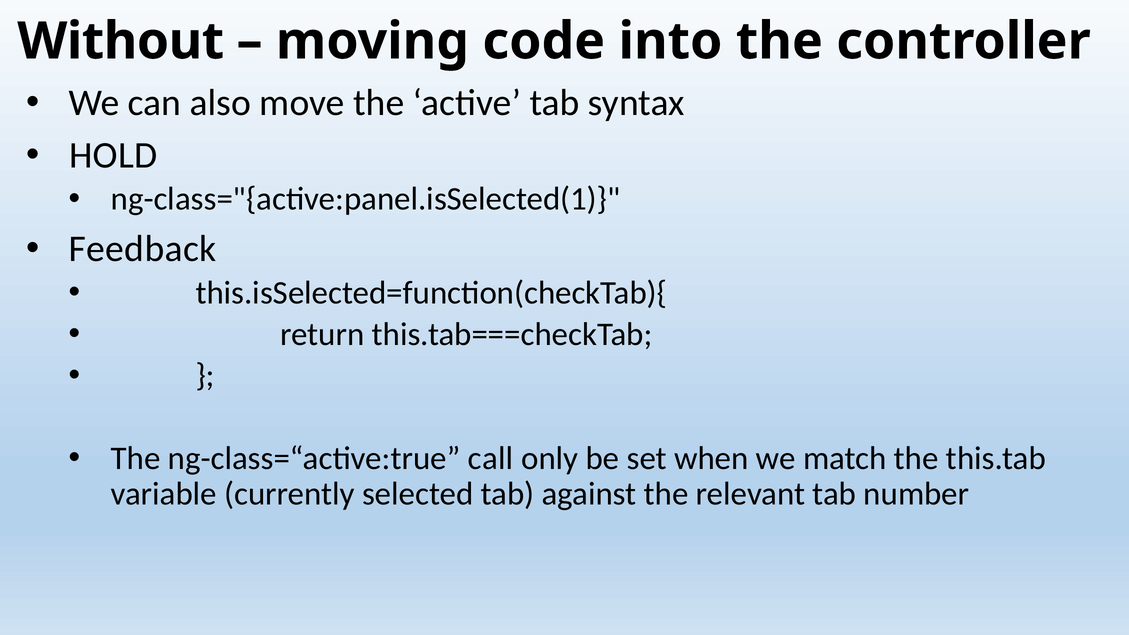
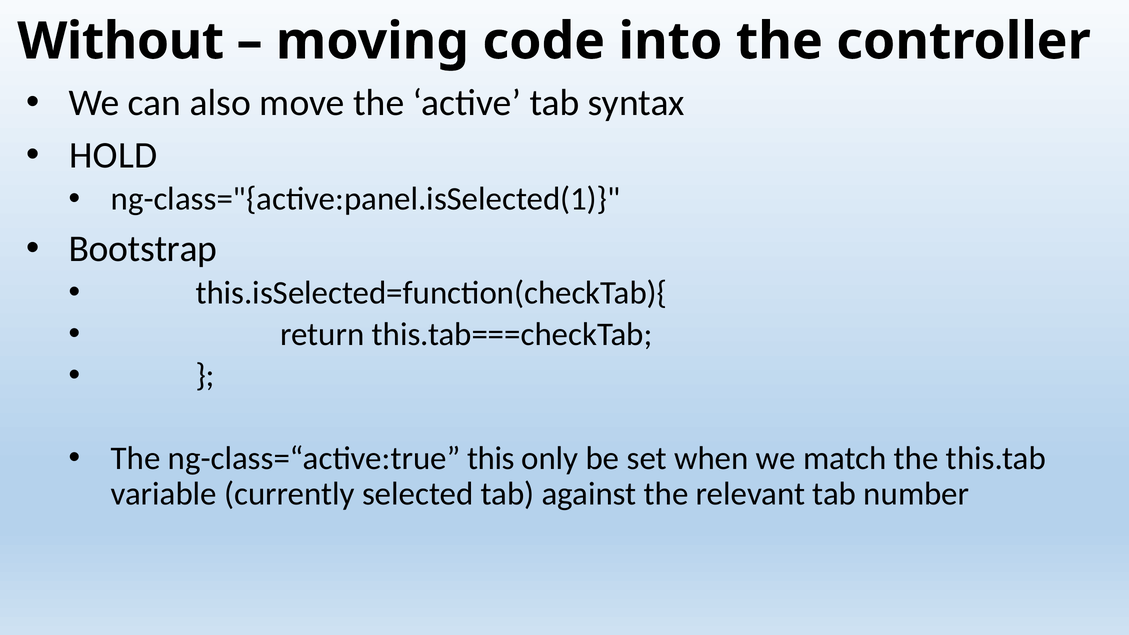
Feedback: Feedback -> Bootstrap
call: call -> this
